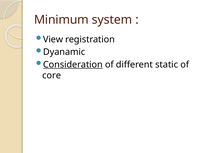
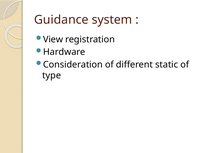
Minimum: Minimum -> Guidance
Dyanamic: Dyanamic -> Hardware
Consideration underline: present -> none
core: core -> type
